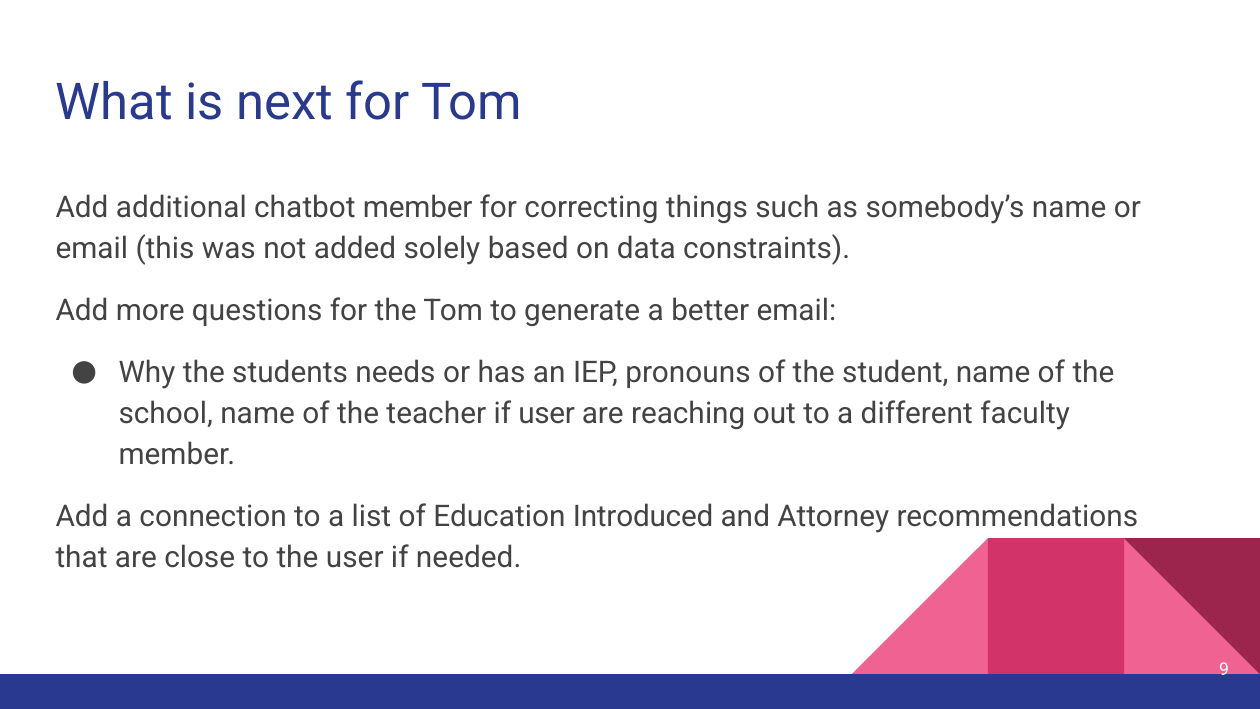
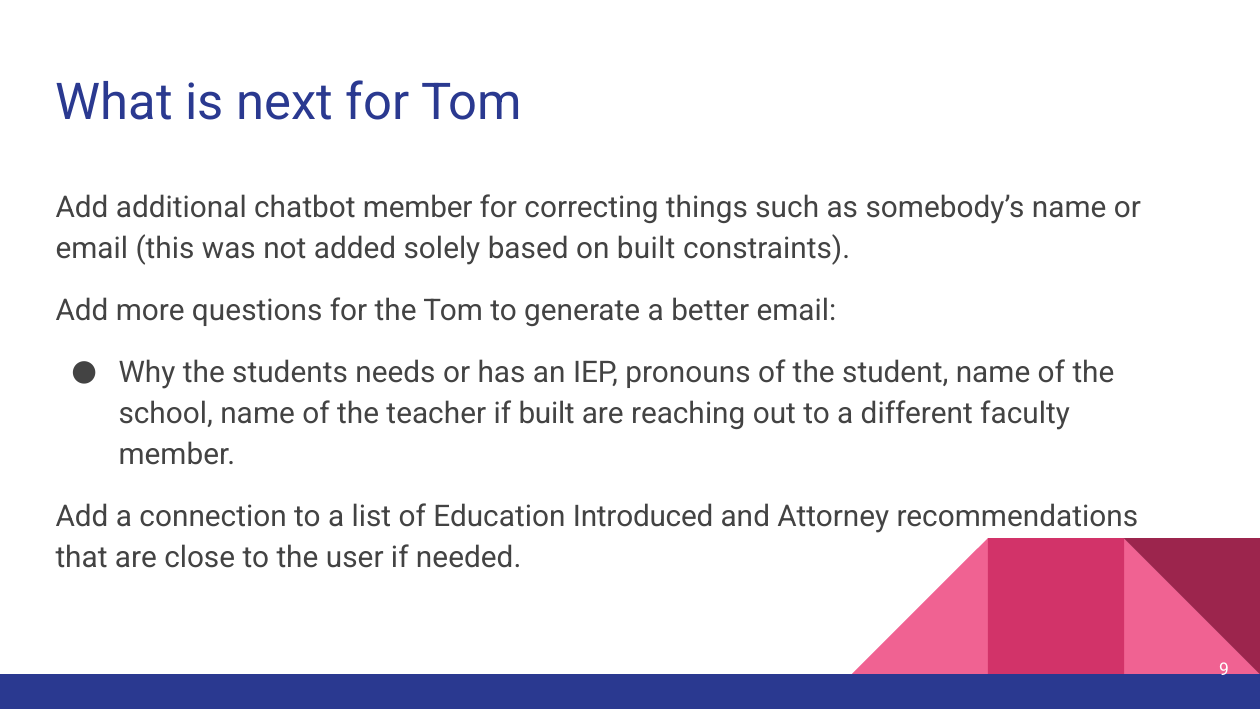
on data: data -> built
if user: user -> built
